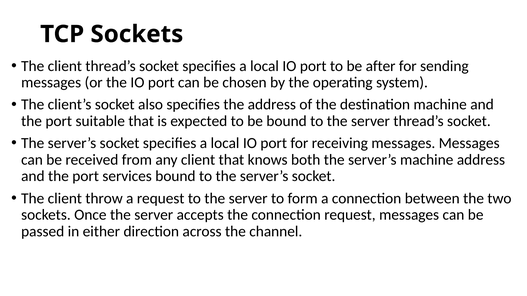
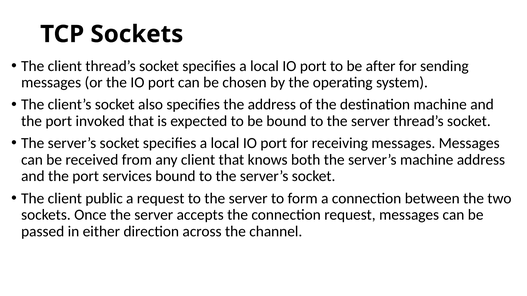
suitable: suitable -> invoked
throw: throw -> public
